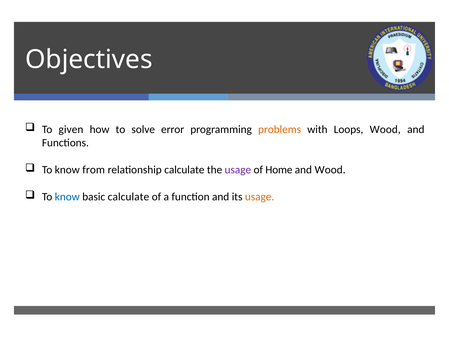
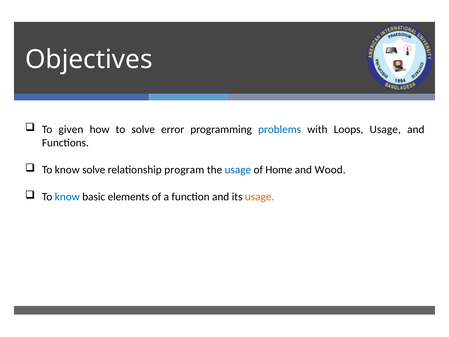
problems colour: orange -> blue
Loops Wood: Wood -> Usage
know from: from -> solve
relationship calculate: calculate -> program
usage at (238, 170) colour: purple -> blue
basic calculate: calculate -> elements
